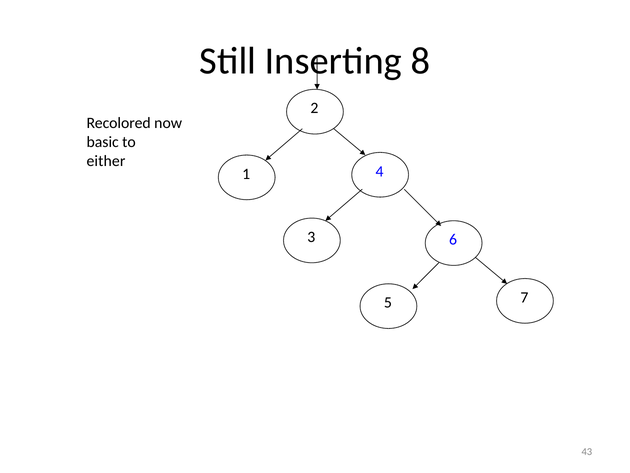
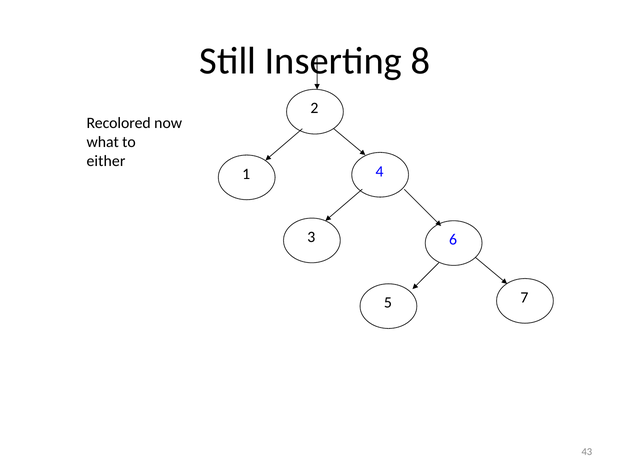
basic: basic -> what
